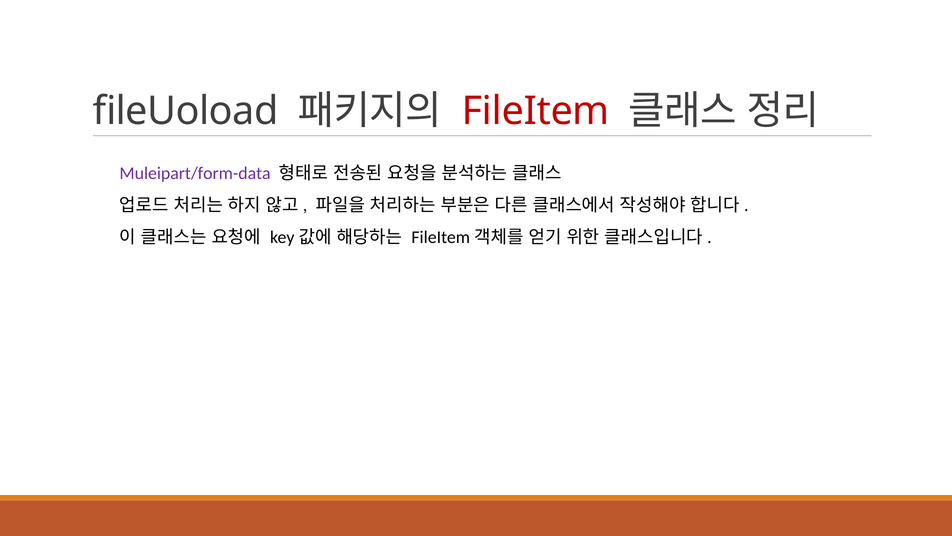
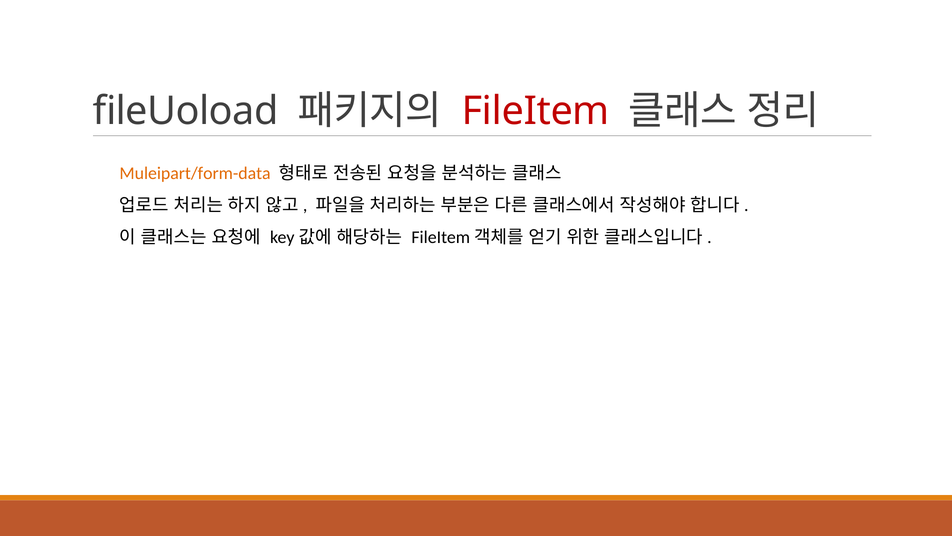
Muleipart/form-data colour: purple -> orange
